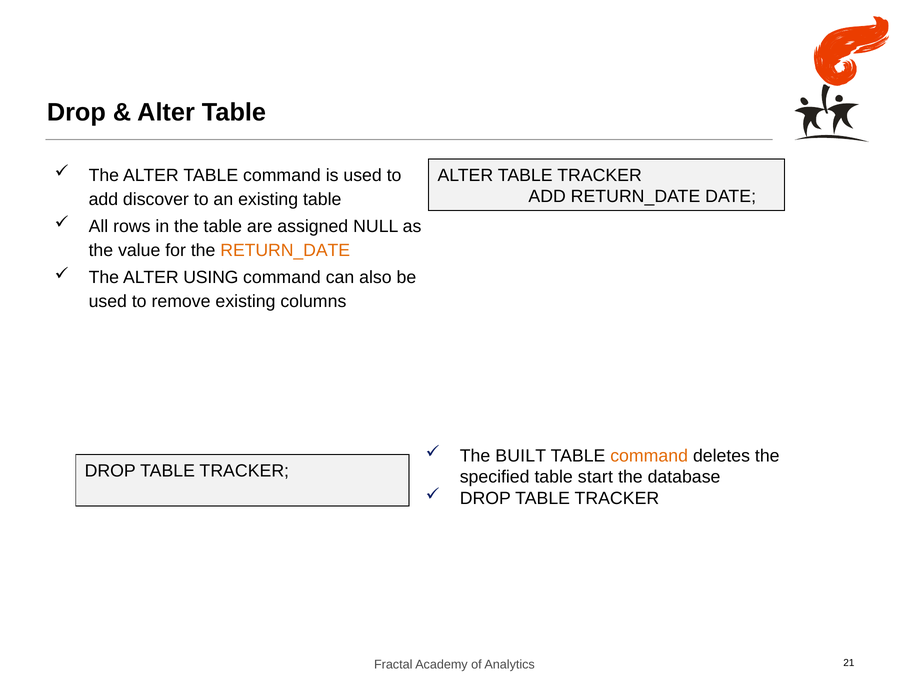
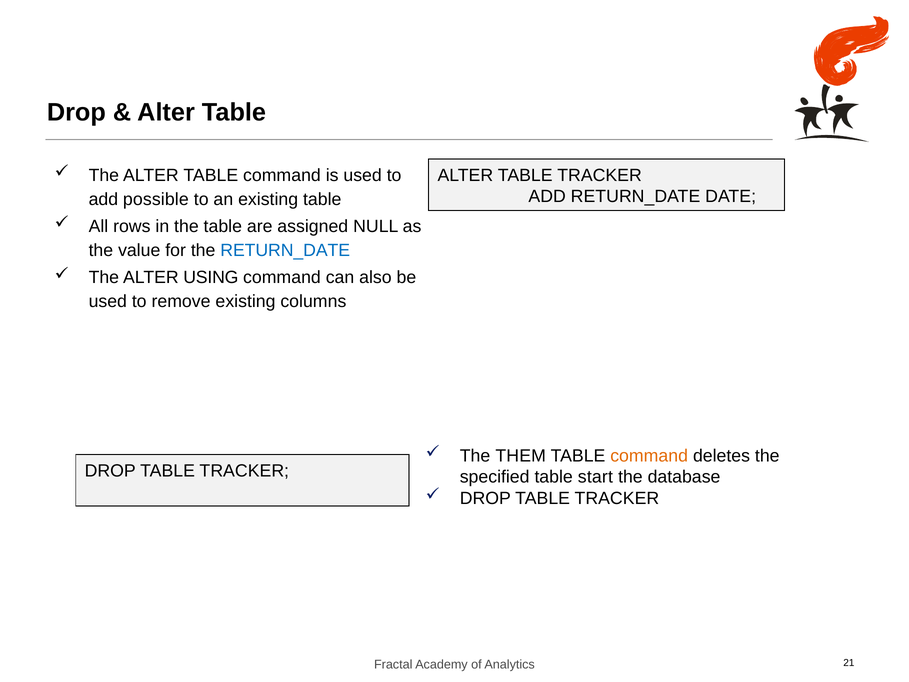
discover: discover -> possible
RETURN_DATE at (285, 250) colour: orange -> blue
BUILT: BUILT -> THEM
